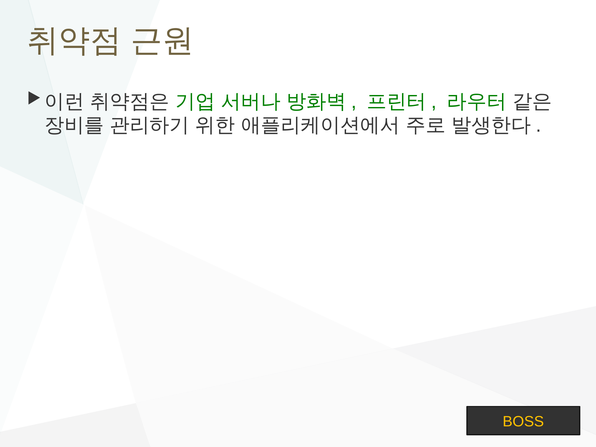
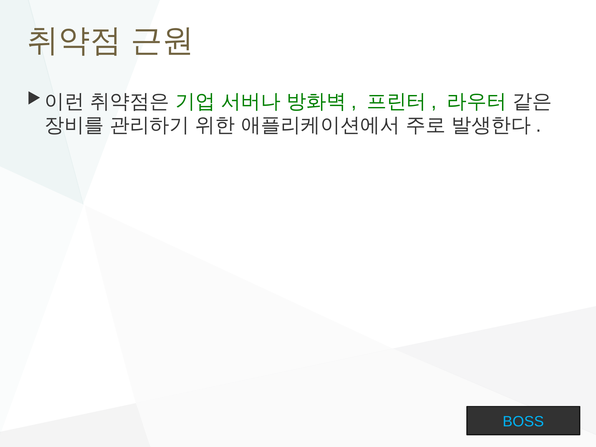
BOSS colour: yellow -> light blue
